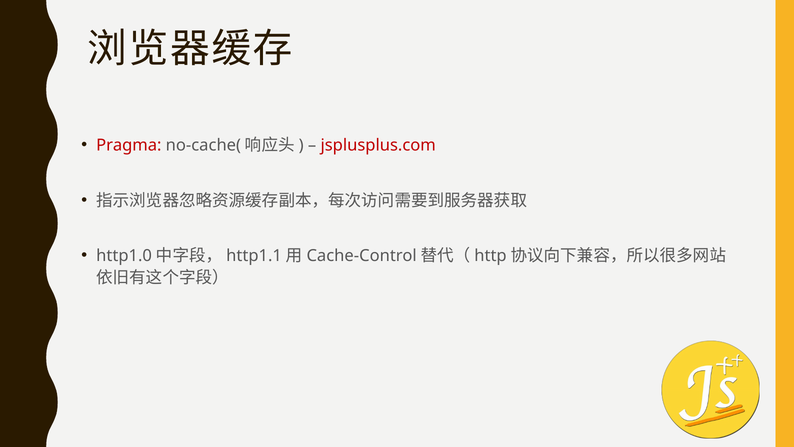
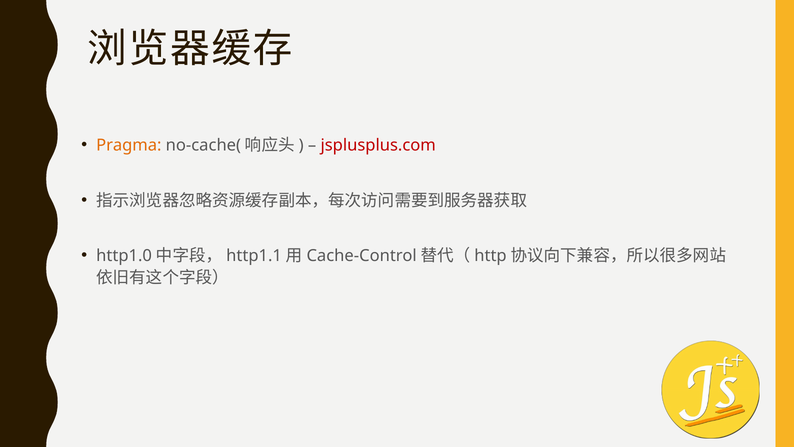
Pragma colour: red -> orange
